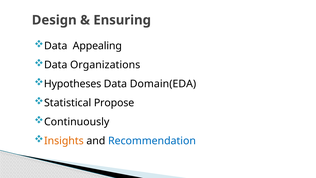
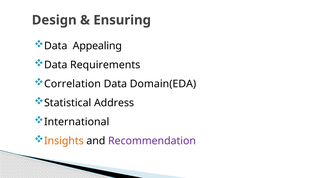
Organizations: Organizations -> Requirements
Hypotheses: Hypotheses -> Correlation
Propose: Propose -> Address
Continuously: Continuously -> International
Recommendation colour: blue -> purple
